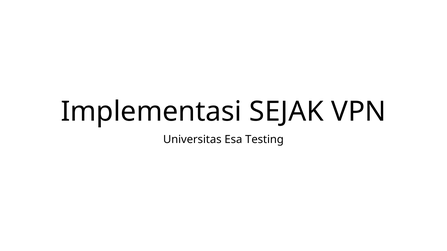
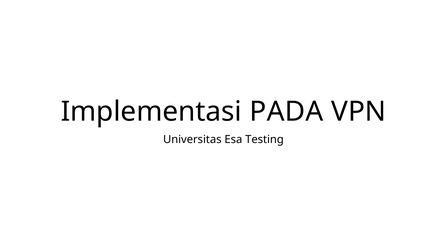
SEJAK: SEJAK -> PADA
